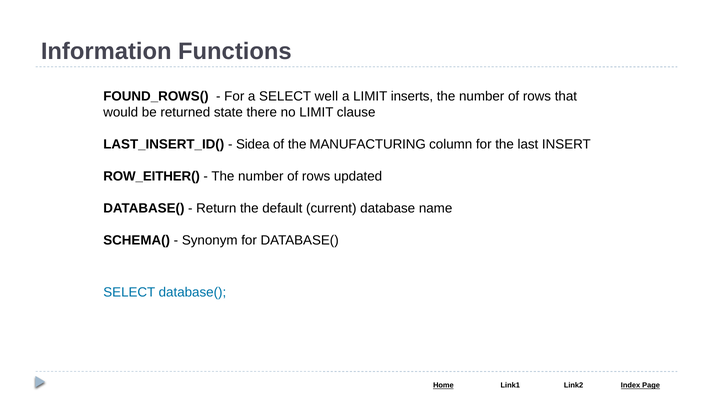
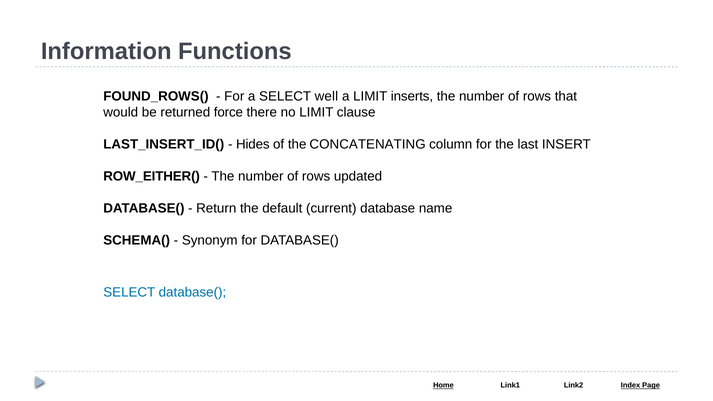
state: state -> force
Sidea: Sidea -> Hides
MANUFACTURING: MANUFACTURING -> CONCATENATING
